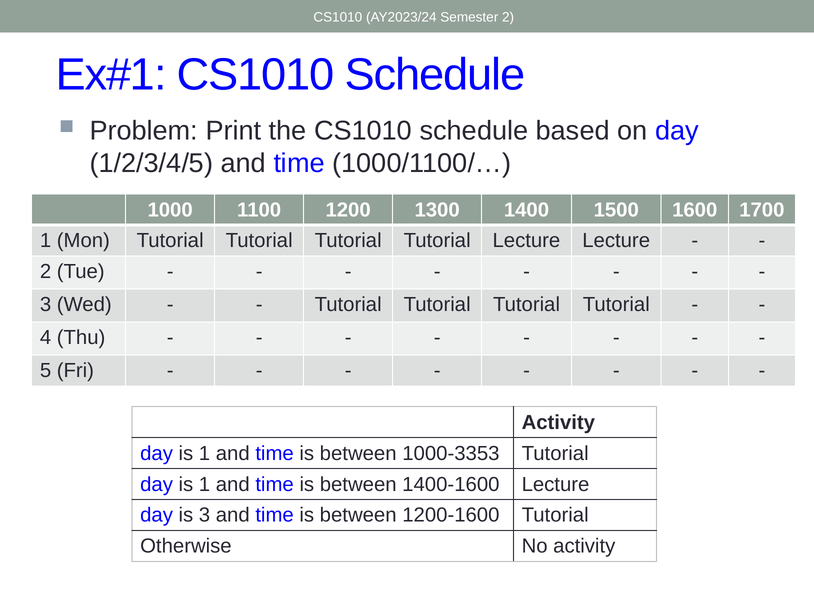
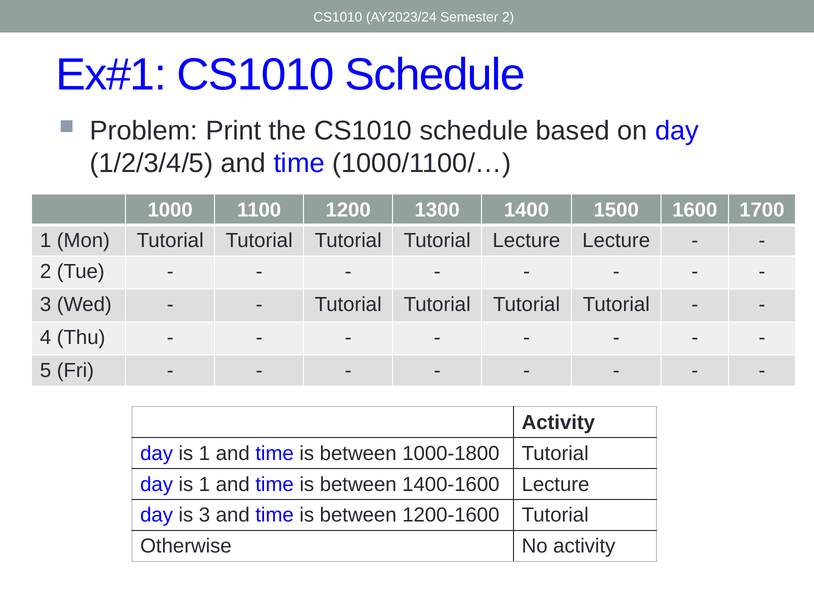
1000-3353: 1000-3353 -> 1000-1800
